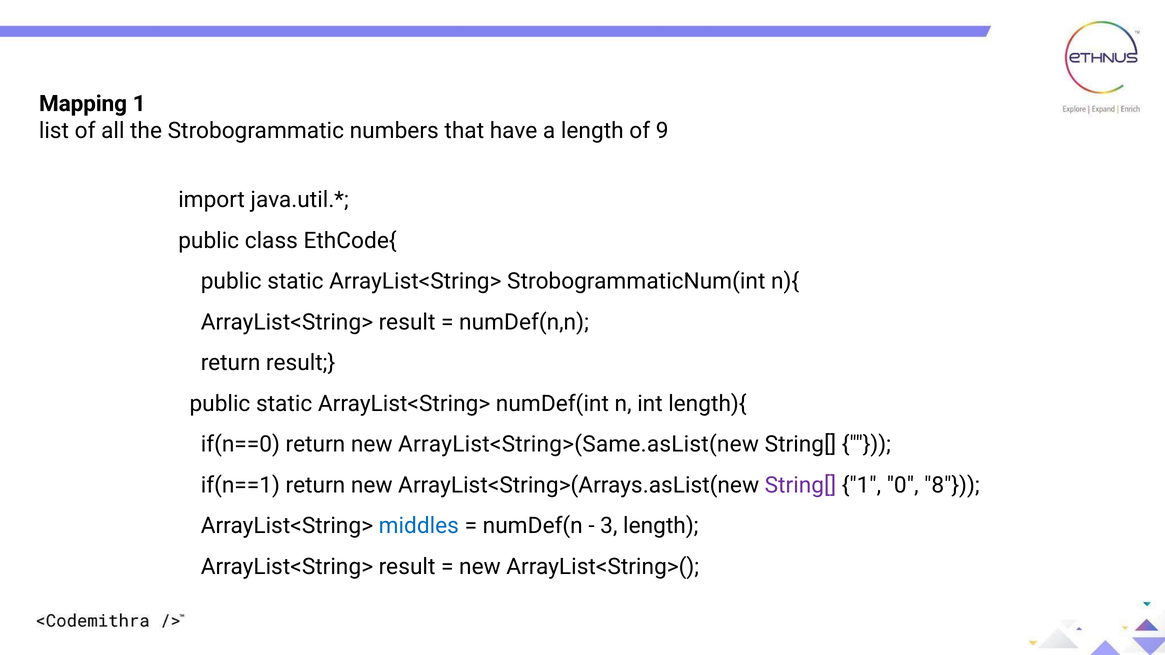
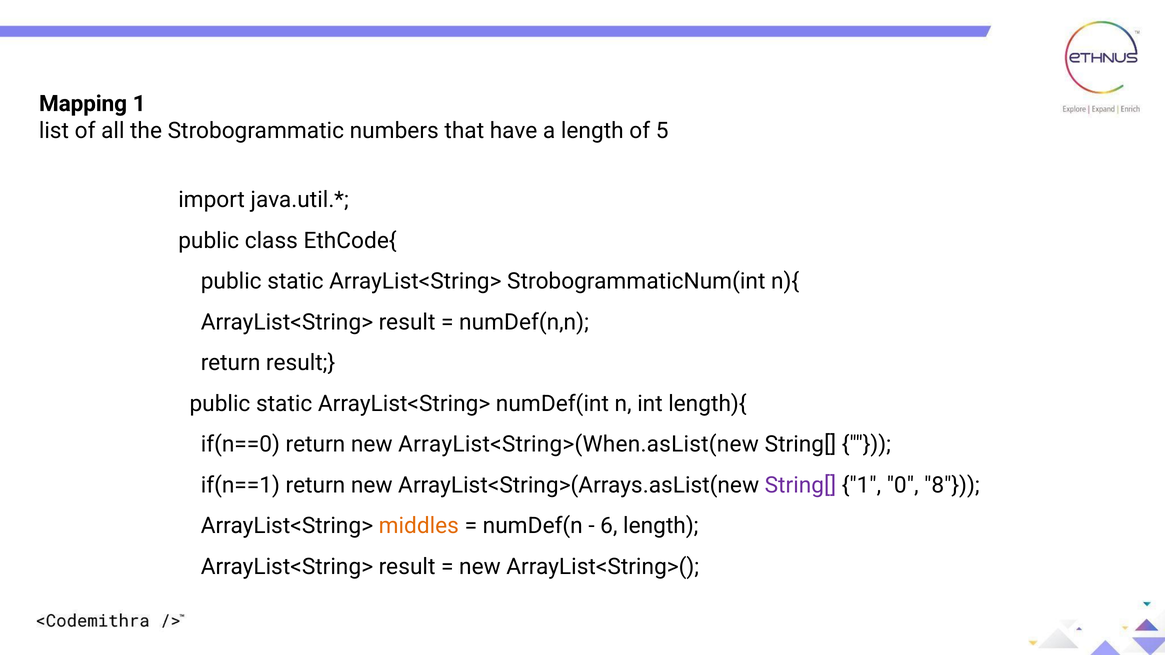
9: 9 -> 5
ArrayList<String>(Same.asList(new: ArrayList<String>(Same.asList(new -> ArrayList<String>(When.asList(new
middles colour: blue -> orange
3: 3 -> 6
